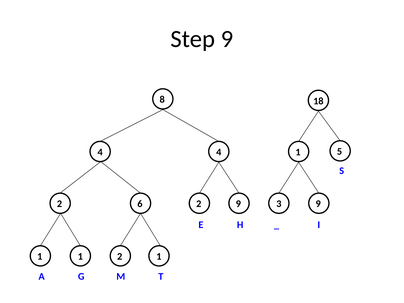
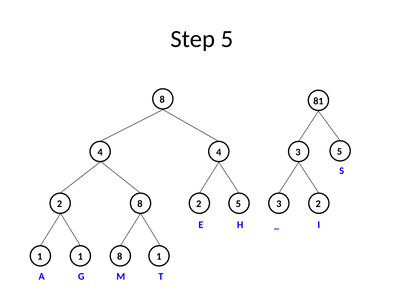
Step 9: 9 -> 5
18: 18 -> 81
1 at (298, 152): 1 -> 3
2 6: 6 -> 8
9 at (238, 204): 9 -> 5
3 9: 9 -> 2
1 2: 2 -> 8
